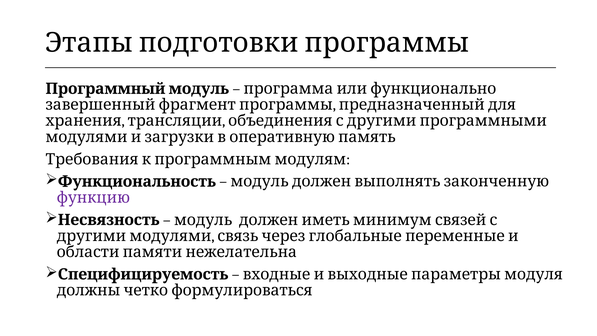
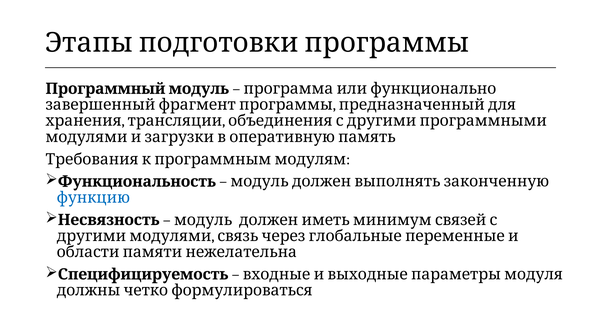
функцию colour: purple -> blue
